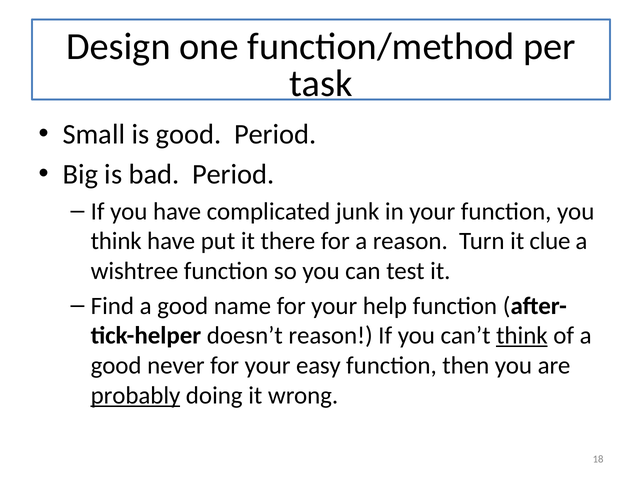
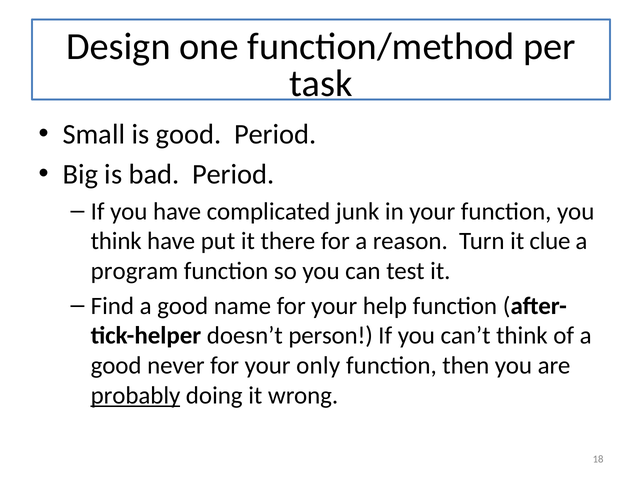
wishtree: wishtree -> program
doesn’t reason: reason -> person
think at (522, 336) underline: present -> none
easy: easy -> only
